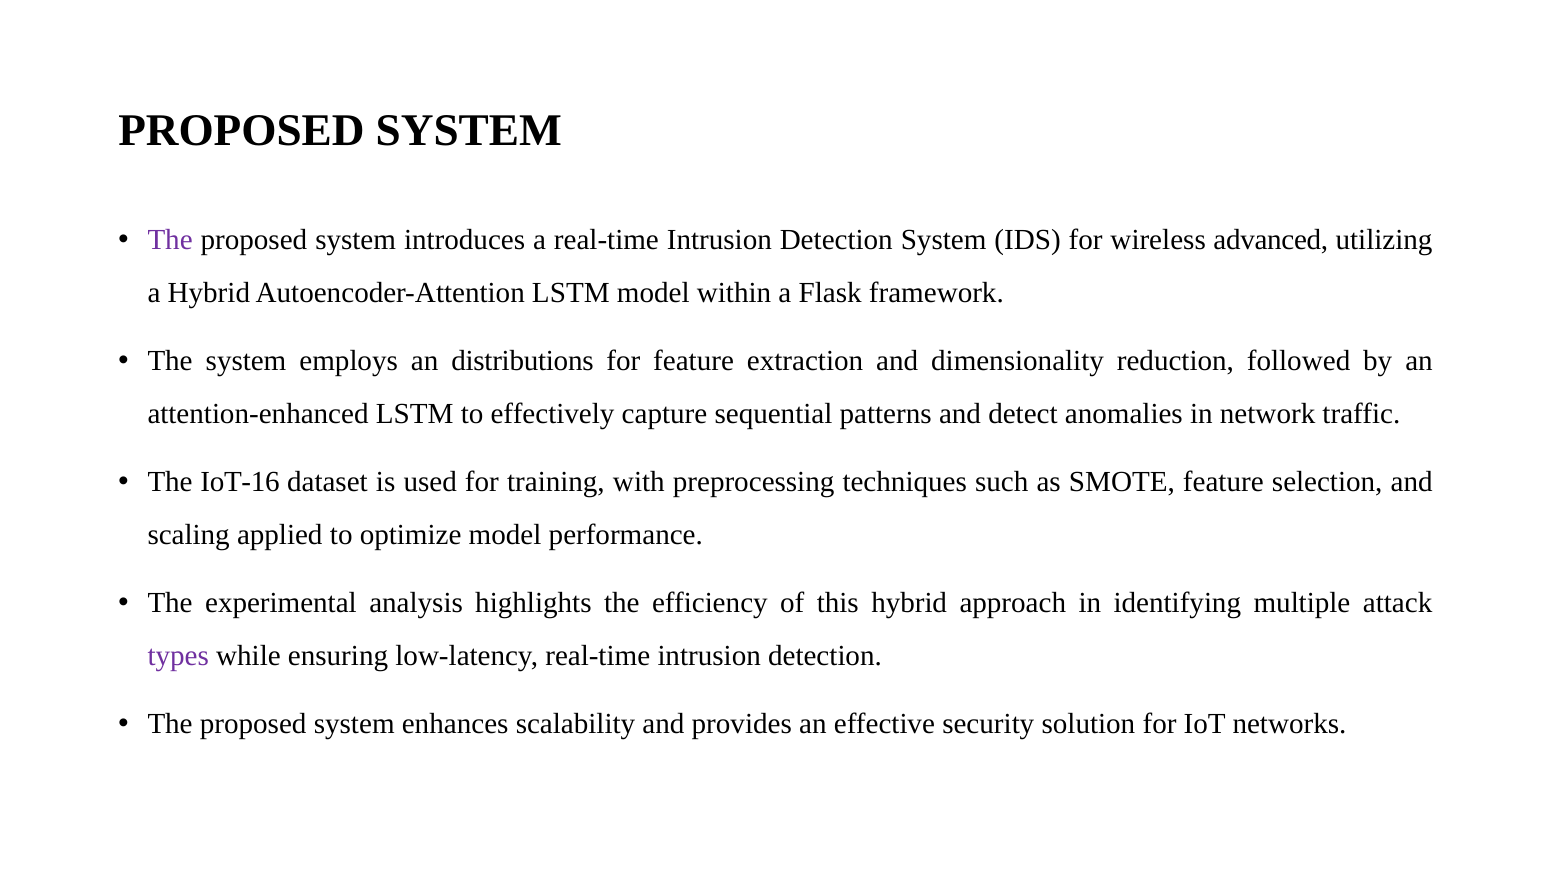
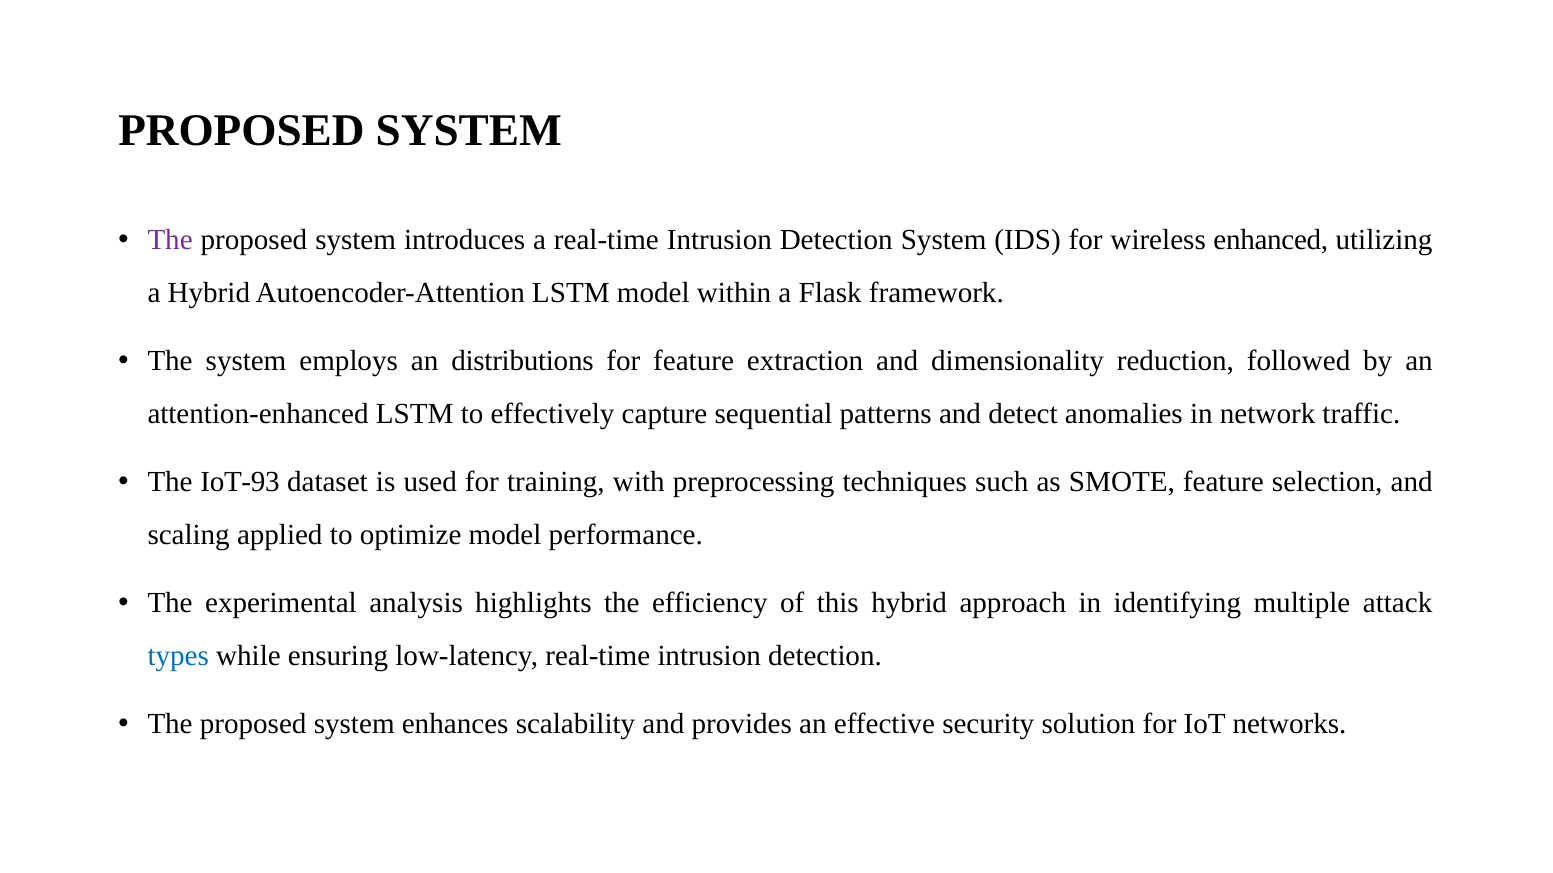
advanced: advanced -> enhanced
IoT-16: IoT-16 -> IoT-93
types colour: purple -> blue
